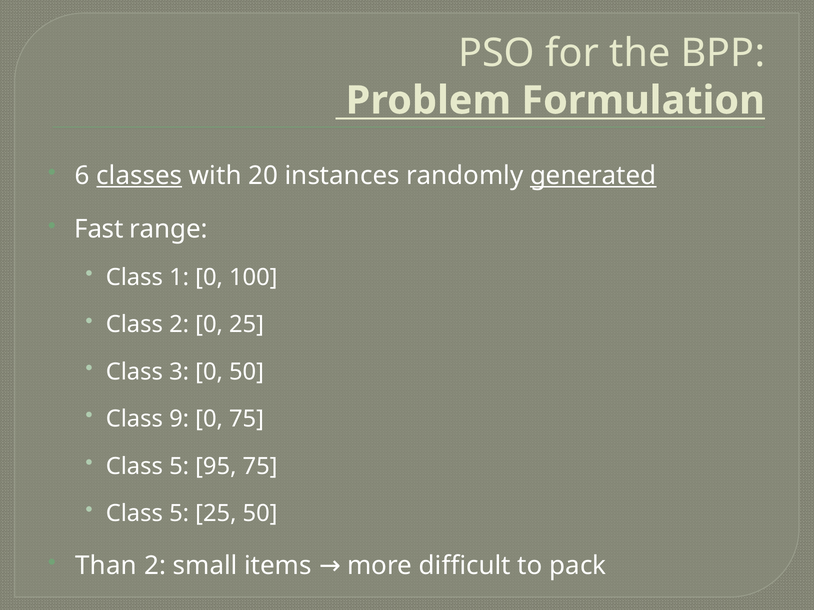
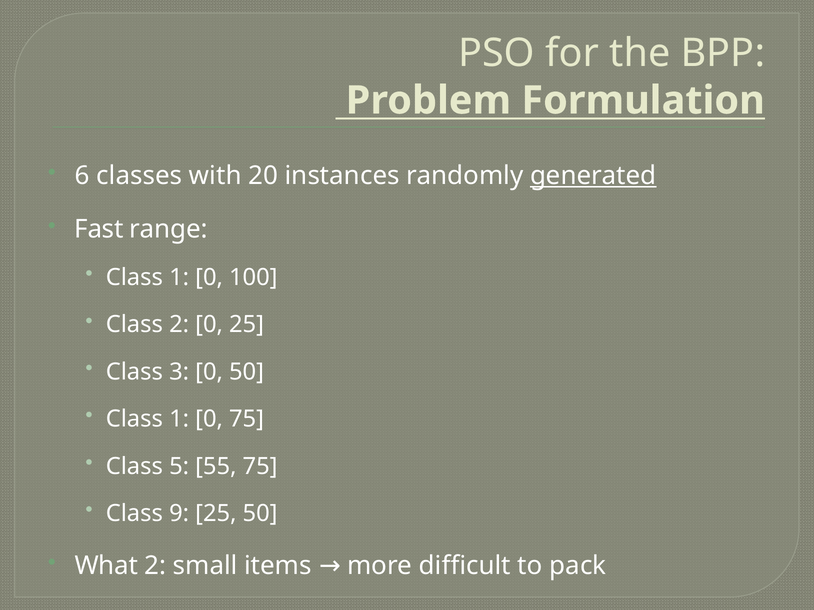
classes underline: present -> none
9 at (179, 419): 9 -> 1
95: 95 -> 55
5 at (179, 514): 5 -> 9
Than: Than -> What
